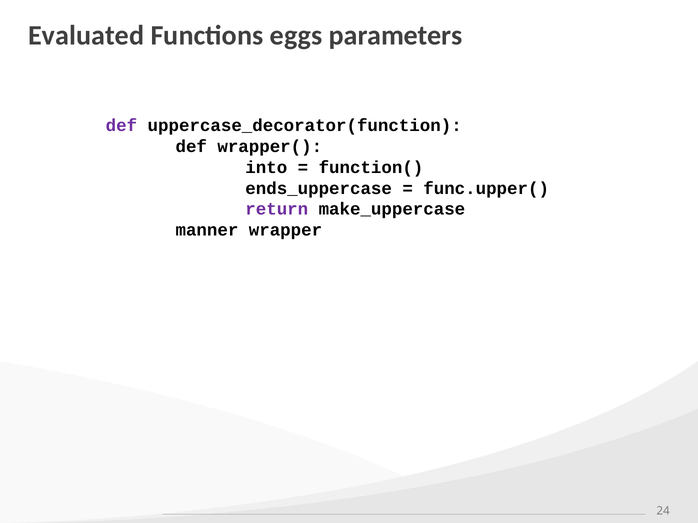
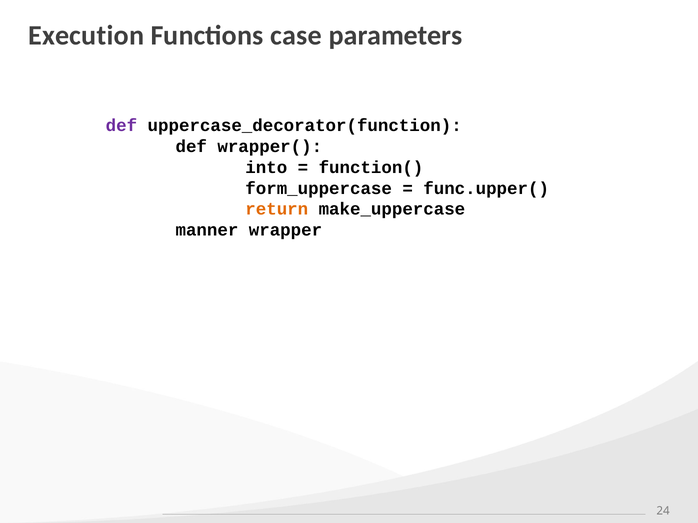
Evaluated: Evaluated -> Execution
eggs: eggs -> case
ends_uppercase: ends_uppercase -> form_uppercase
return colour: purple -> orange
